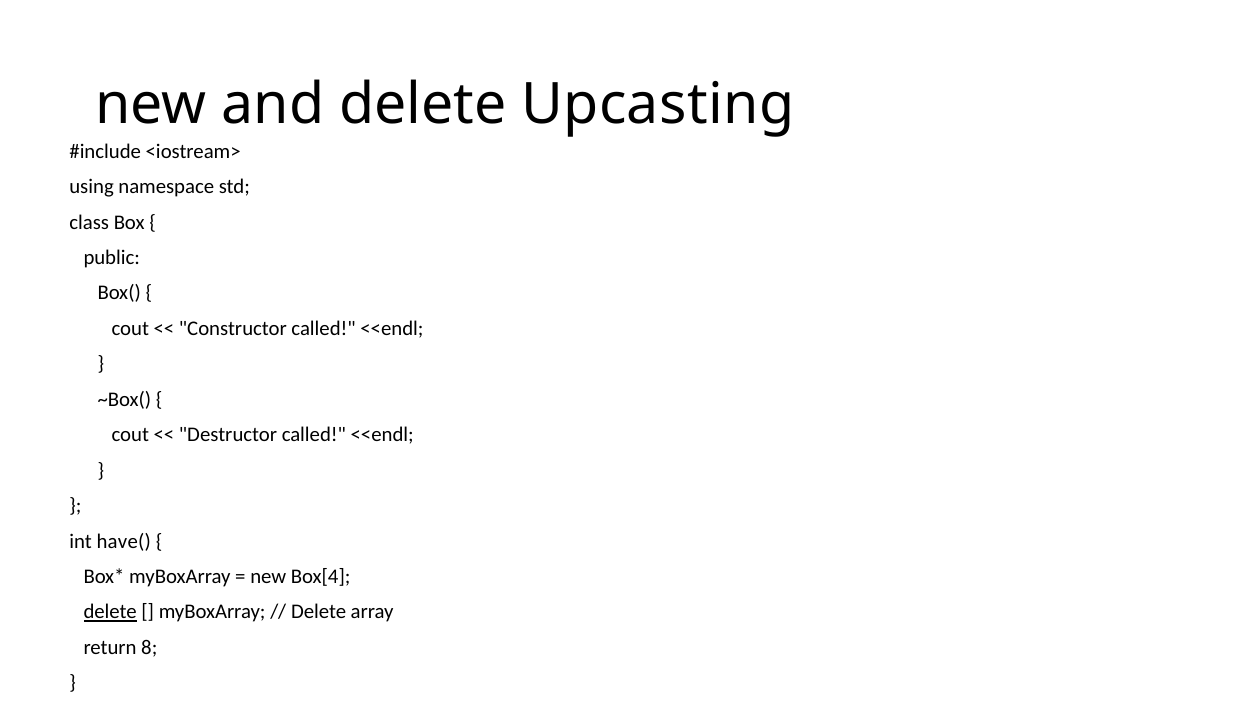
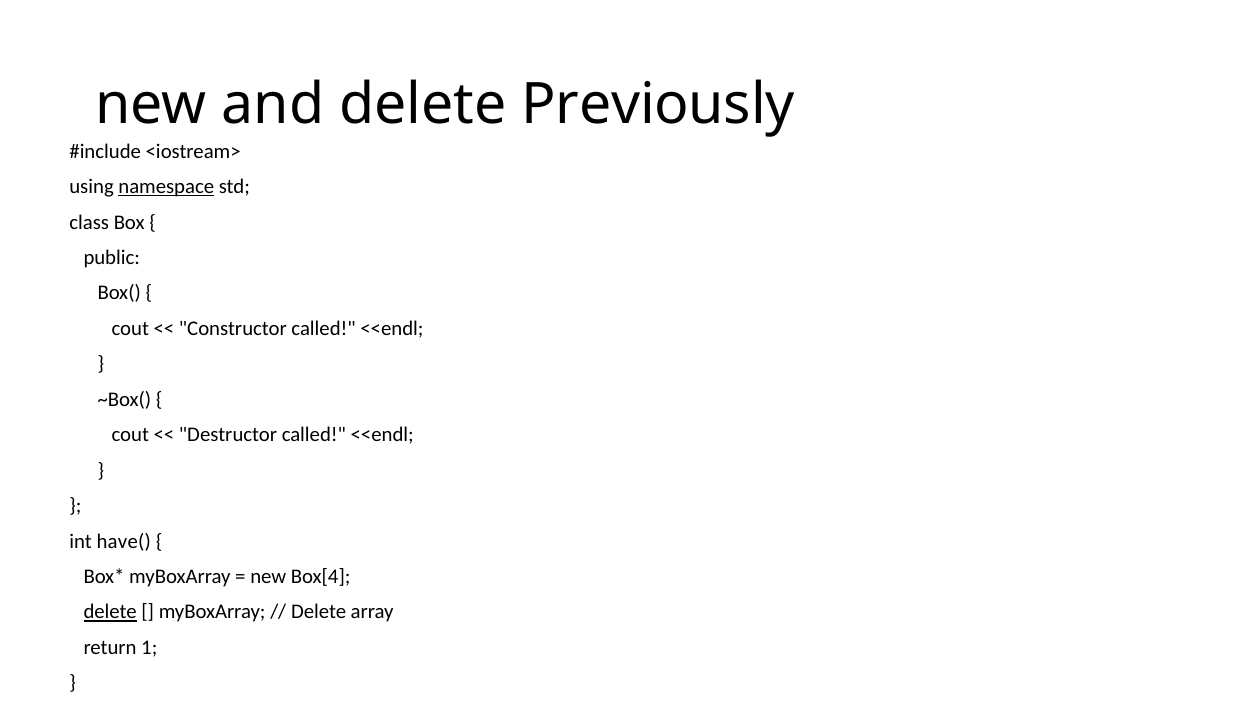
Upcasting: Upcasting -> Previously
namespace underline: none -> present
8: 8 -> 1
